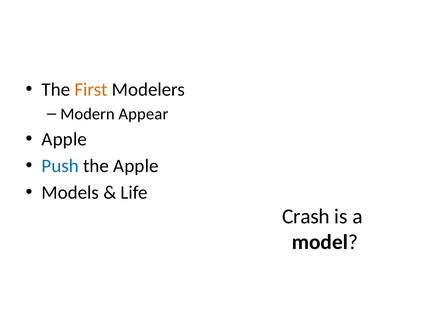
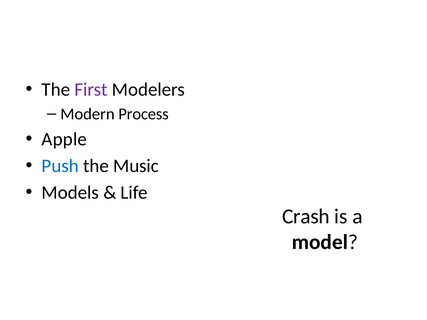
First colour: orange -> purple
Appear: Appear -> Process
the Apple: Apple -> Music
